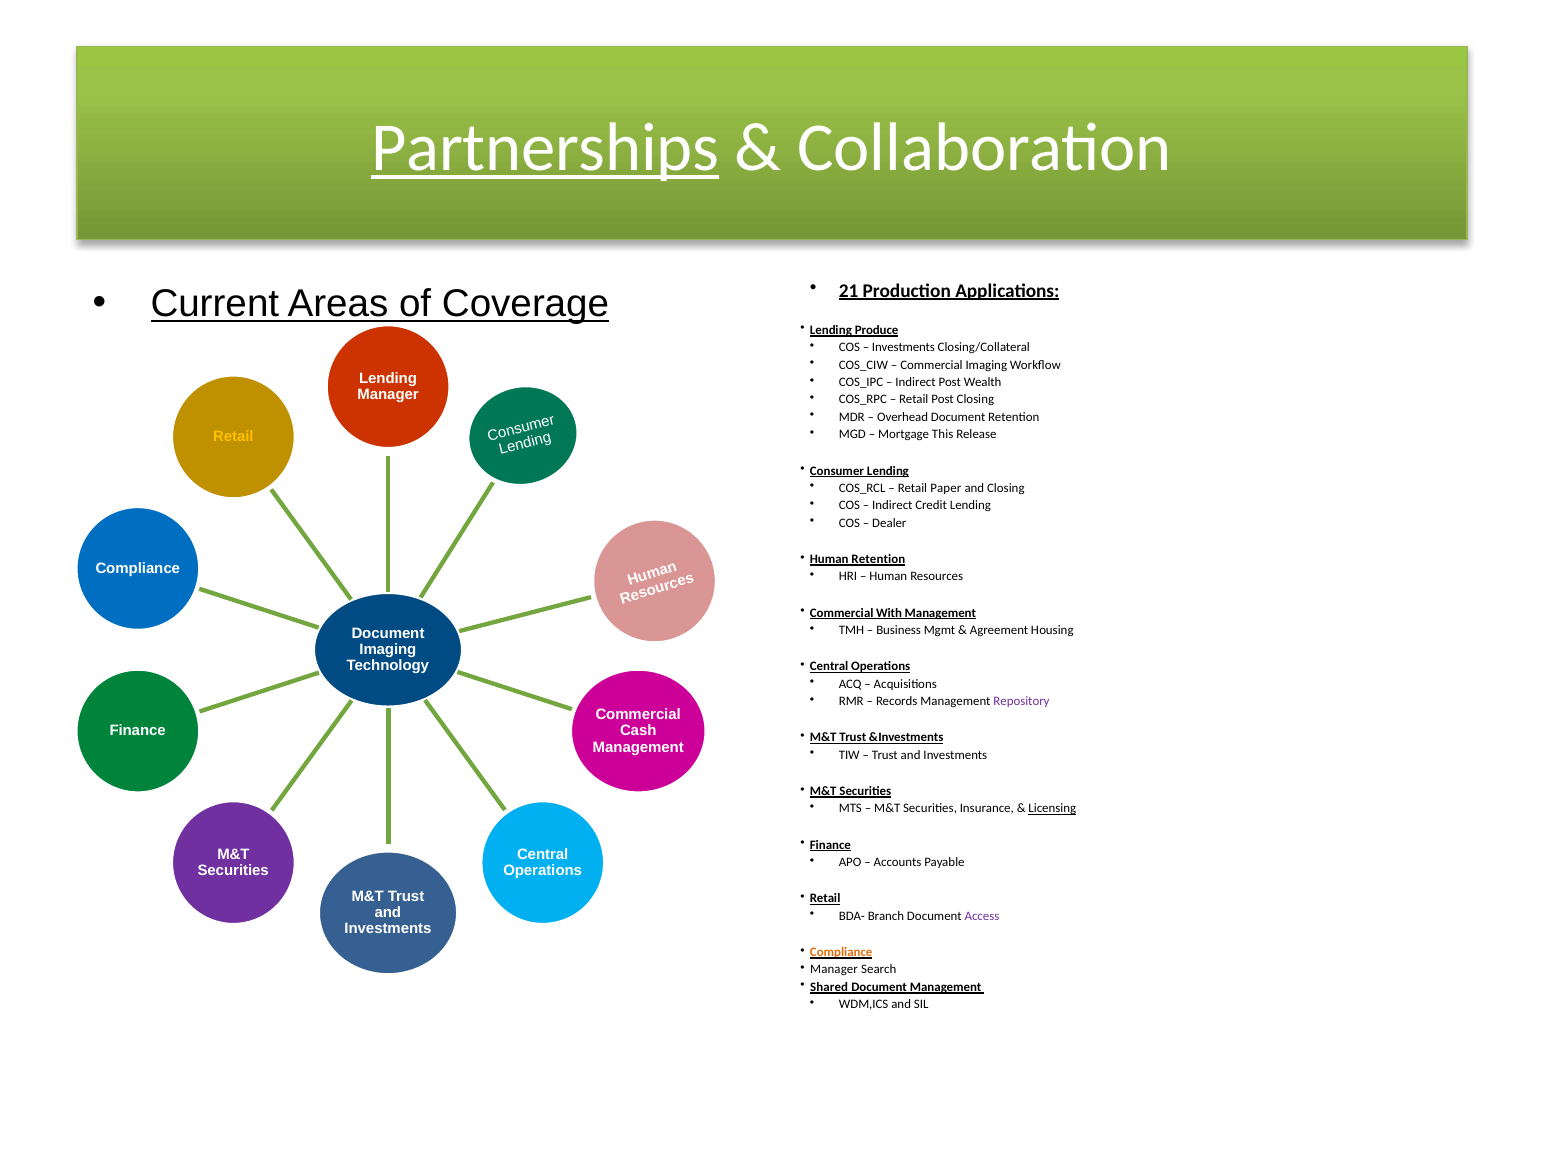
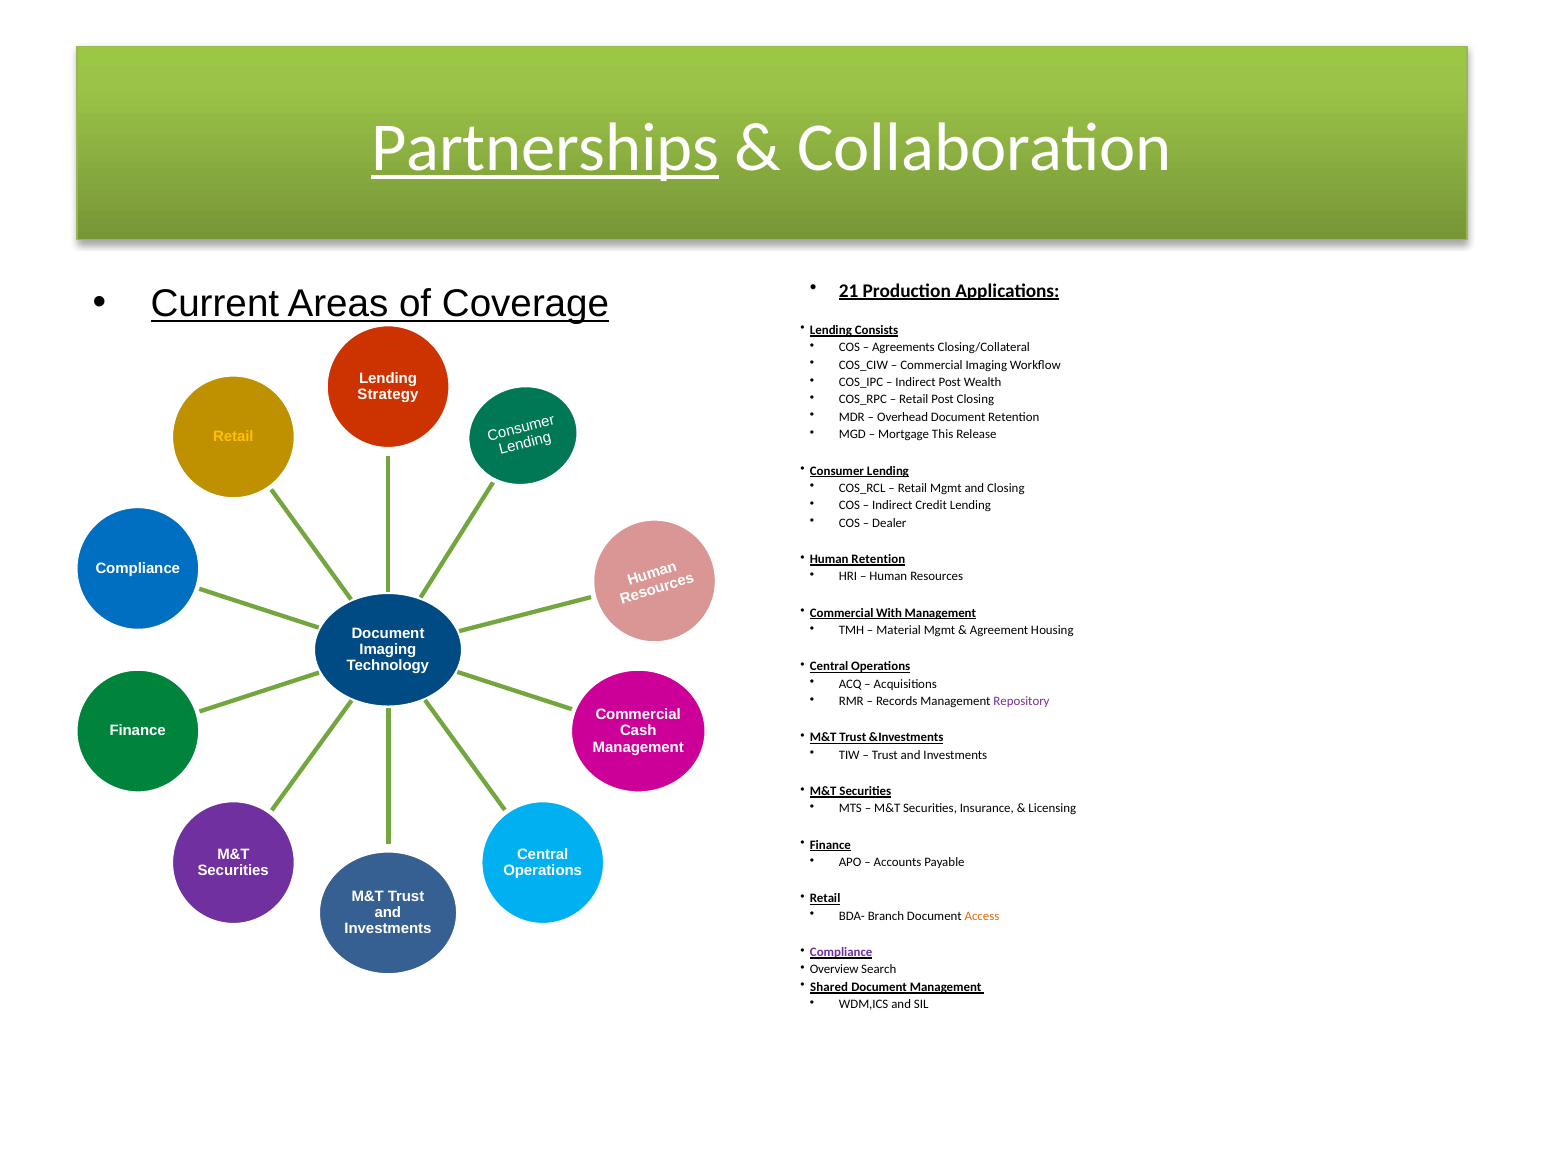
Produce: Produce -> Consists
Investments at (903, 348): Investments -> Agreements
Manager at (388, 395): Manager -> Strategy
Retail Paper: Paper -> Mgmt
Business: Business -> Material
Licensing underline: present -> none
Access colour: purple -> orange
Compliance at (841, 952) colour: orange -> purple
Manager at (834, 970): Manager -> Overview
